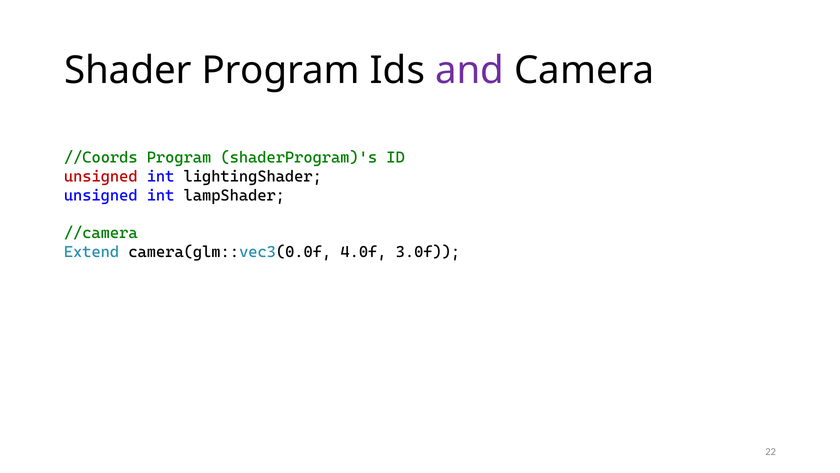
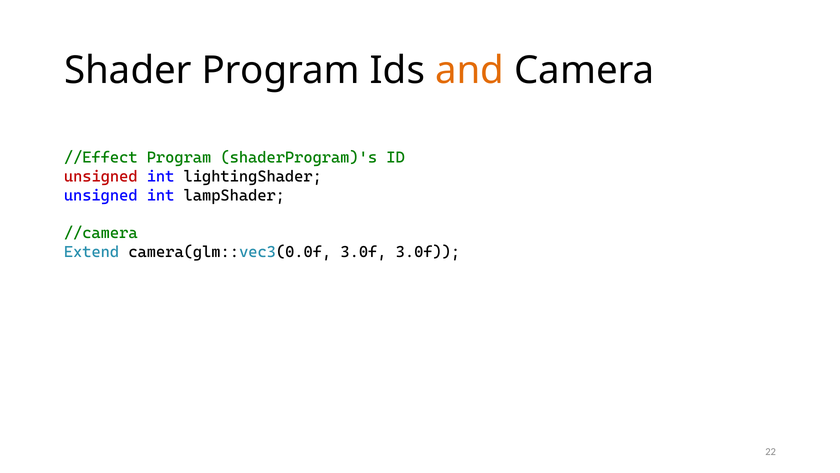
and colour: purple -> orange
//Coords: //Coords -> //Effect
camera(glm::vec3(0.0f 4.0f: 4.0f -> 3.0f
